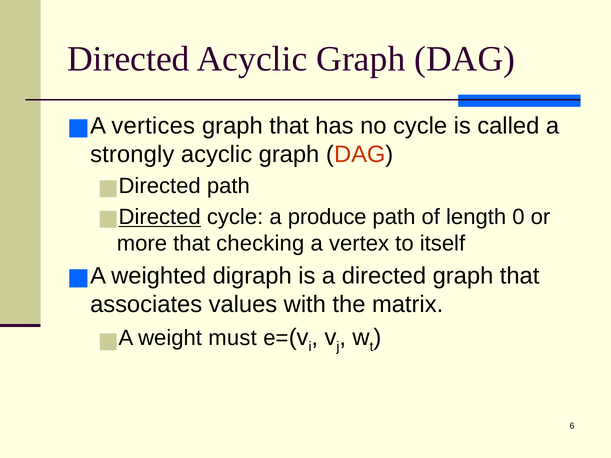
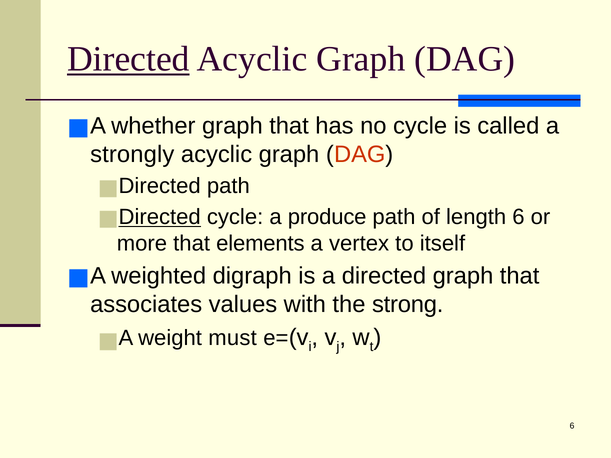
Directed at (128, 59) underline: none -> present
vertices: vertices -> whether
length 0: 0 -> 6
checking: checking -> elements
matrix: matrix -> strong
